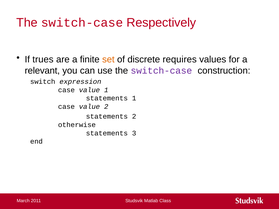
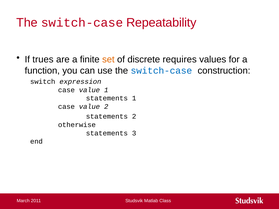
Respectively: Respectively -> Repeatability
relevant: relevant -> function
switch-case at (161, 71) colour: purple -> blue
